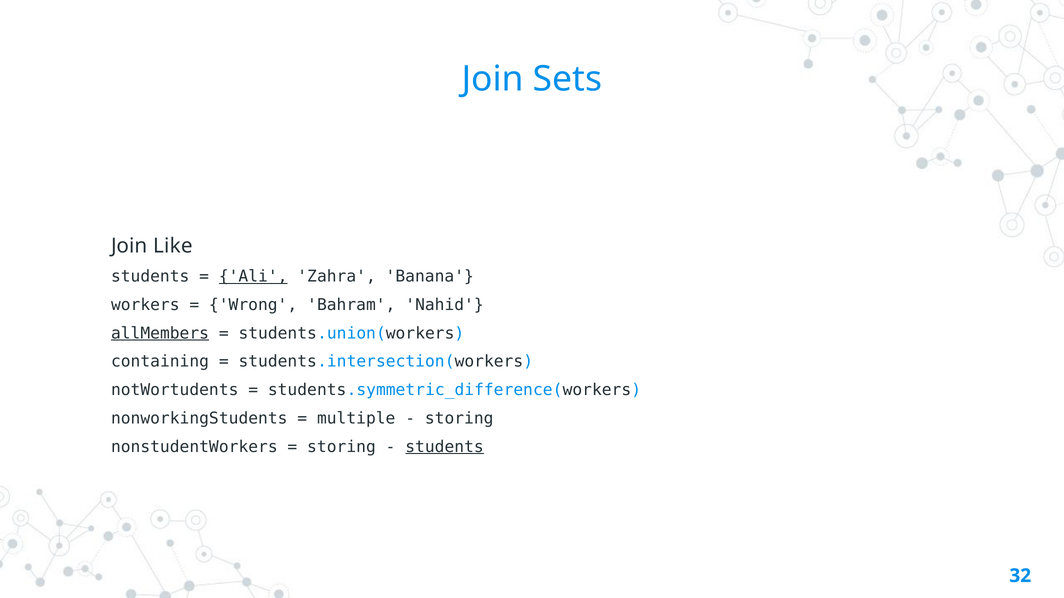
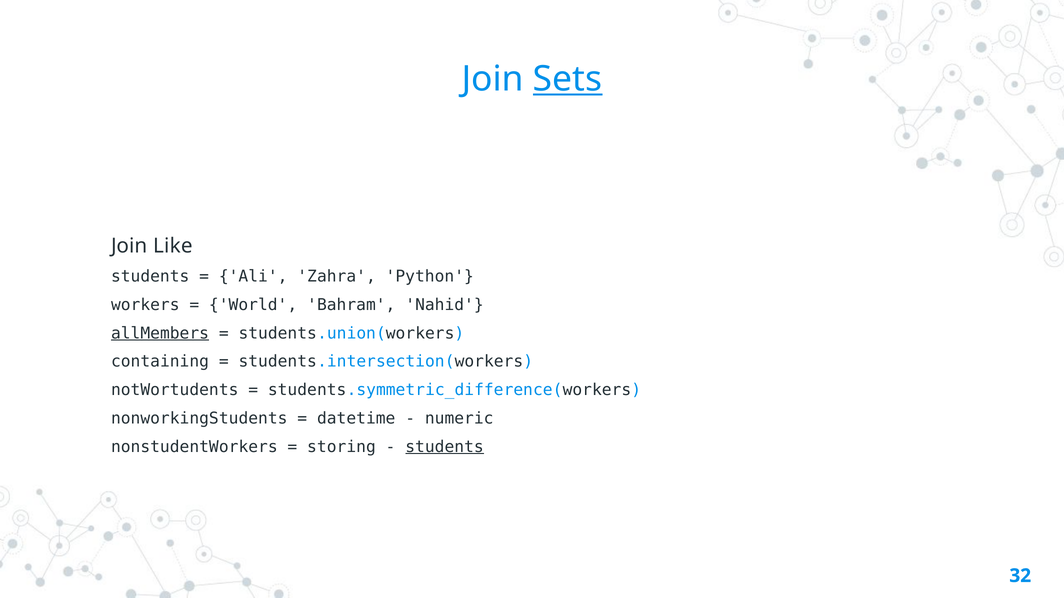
Sets underline: none -> present
Ali underline: present -> none
Banana: Banana -> Python
Wrong: Wrong -> World
multiple: multiple -> datetime
storing at (459, 419): storing -> numeric
